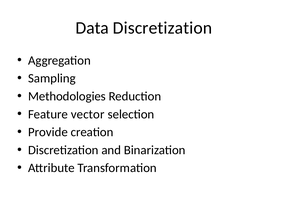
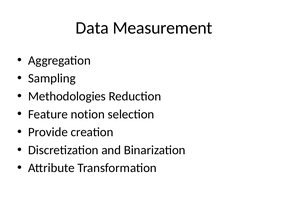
Data Discretization: Discretization -> Measurement
vector: vector -> notion
